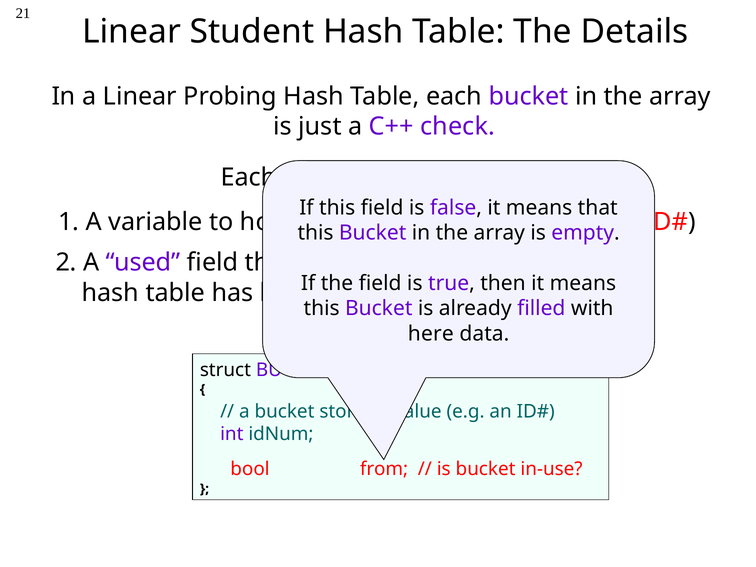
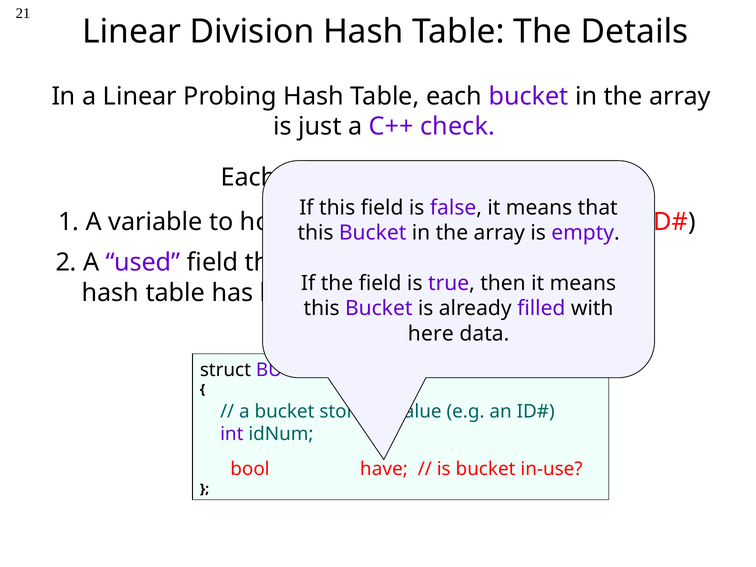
Student: Student -> Division
from: from -> have
